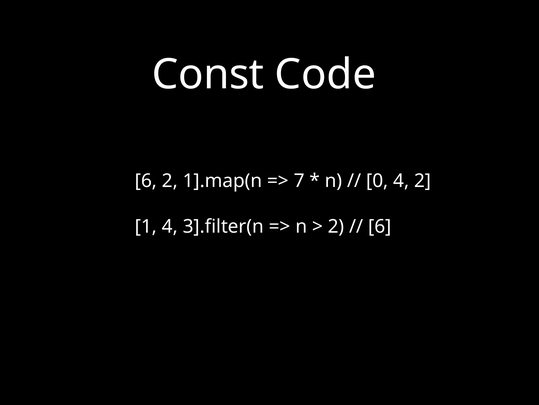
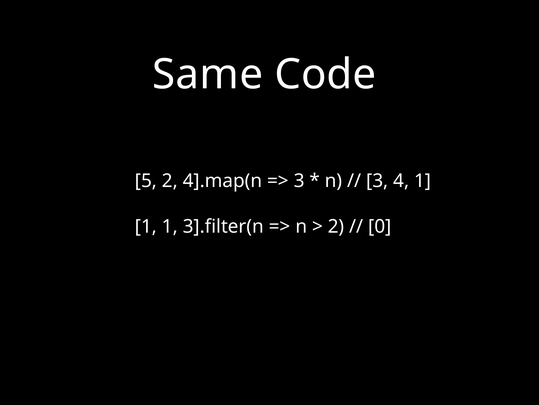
Const: Const -> Same
6 at (146, 181): 6 -> 5
1].map(n: 1].map(n -> 4].map(n
7 at (299, 181): 7 -> 3
0 at (377, 181): 0 -> 3
4 2: 2 -> 1
4 at (170, 226): 4 -> 1
6 at (380, 226): 6 -> 0
